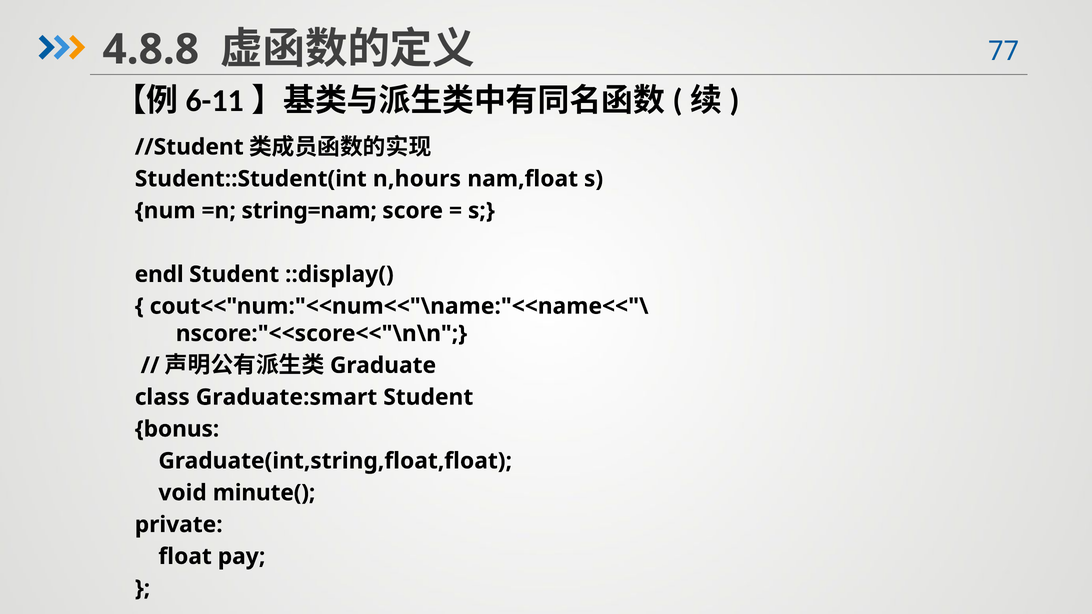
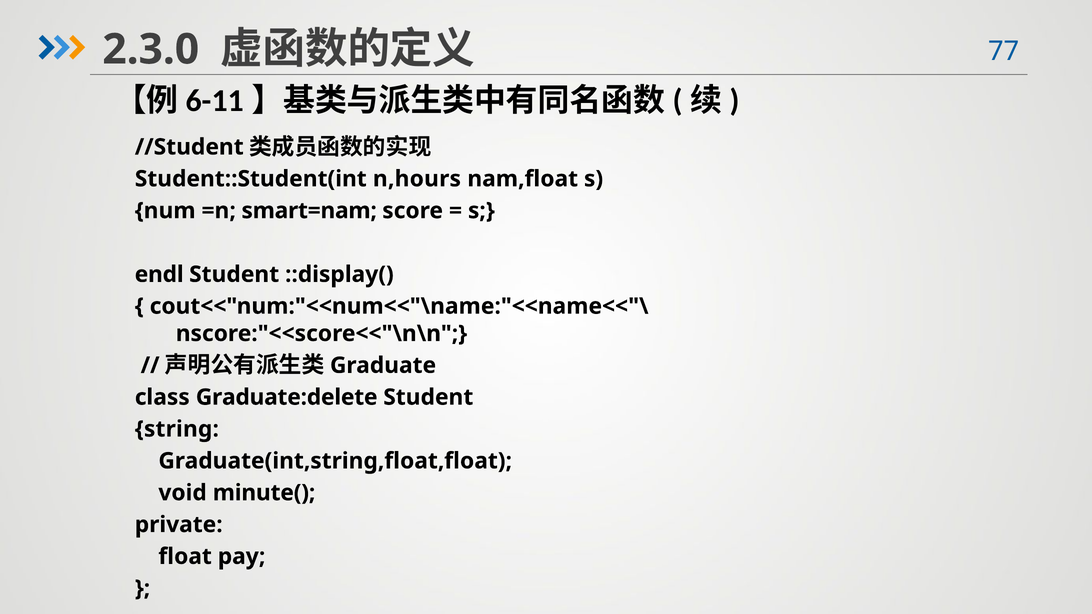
4.8.8: 4.8.8 -> 2.3.0
string=nam: string=nam -> smart=nam
Graduate:smart: Graduate:smart -> Graduate:delete
bonus: bonus -> string
